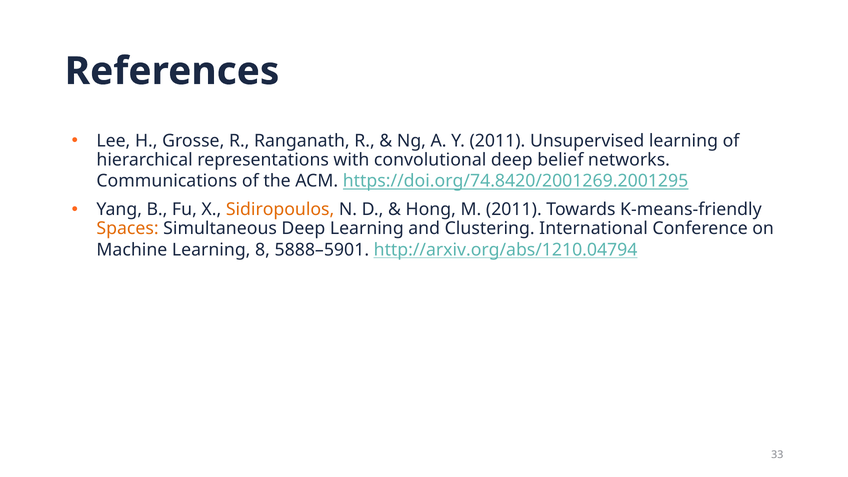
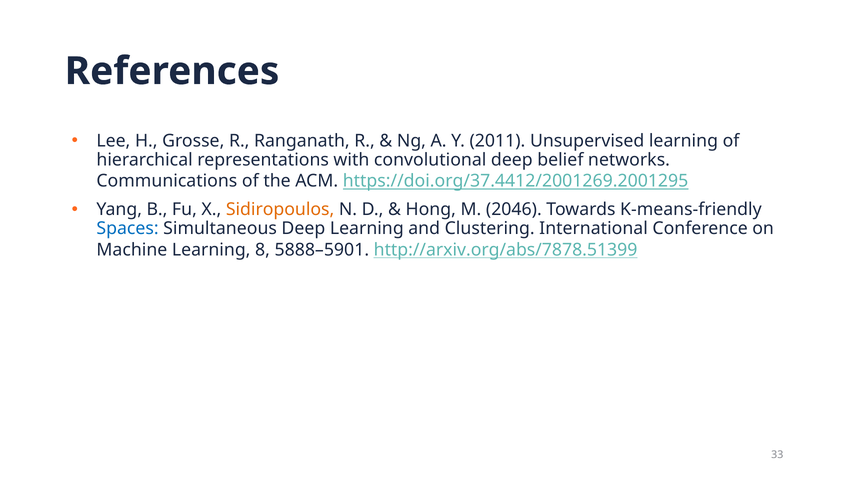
https://doi.org/74.8420/2001269.2001295: https://doi.org/74.8420/2001269.2001295 -> https://doi.org/37.4412/2001269.2001295
M 2011: 2011 -> 2046
Spaces colour: orange -> blue
http://arxiv.org/abs/1210.04794: http://arxiv.org/abs/1210.04794 -> http://arxiv.org/abs/7878.51399
